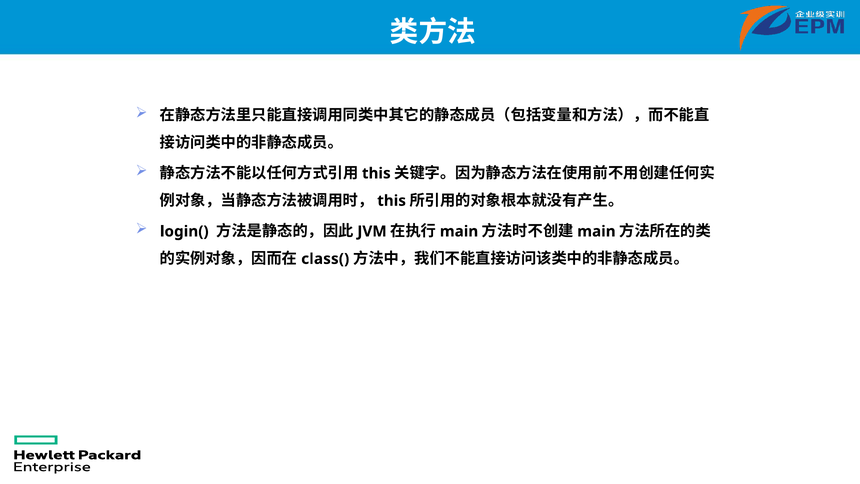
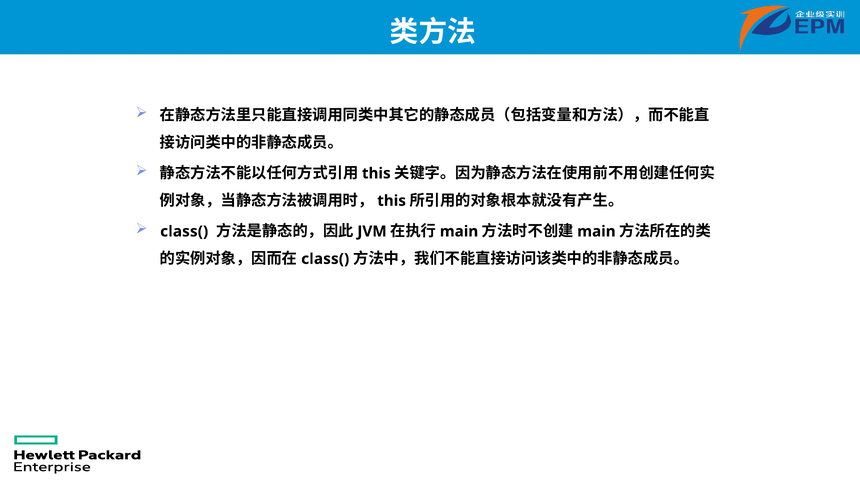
login( at (184, 231): login( -> class(
